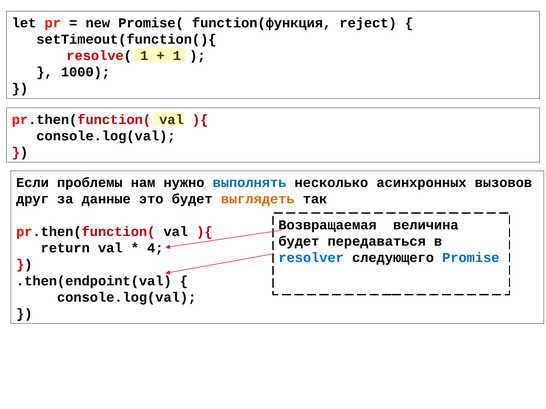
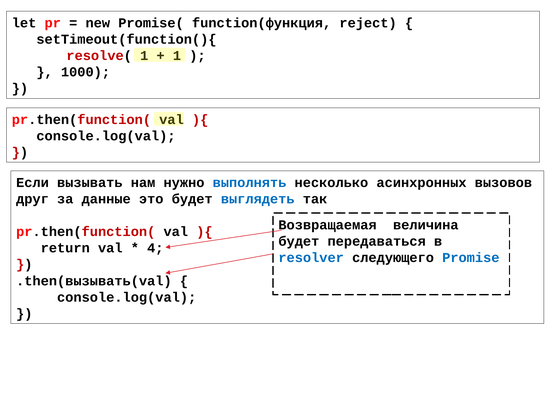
проблемы: проблемы -> вызывать
выглядеть colour: orange -> blue
.then(endpoint(val: .then(endpoint(val -> .then(вызывать(val
